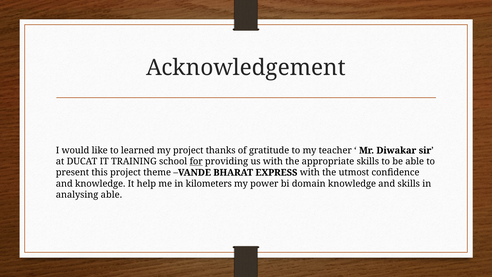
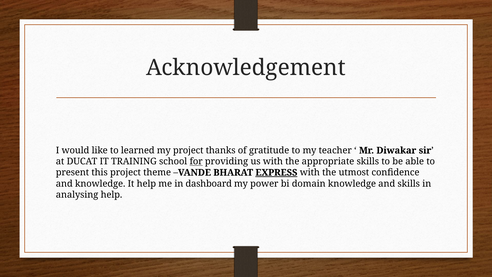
EXPRESS underline: none -> present
kilometers: kilometers -> dashboard
analysing able: able -> help
